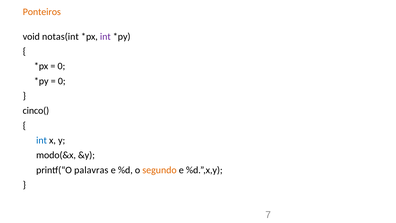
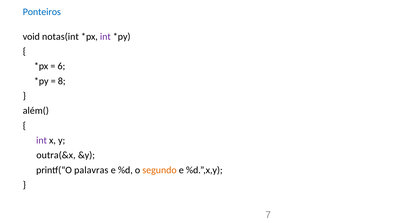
Ponteiros colour: orange -> blue
0 at (61, 66): 0 -> 6
0 at (62, 81): 0 -> 8
cinco(: cinco( -> além(
int at (42, 140) colour: blue -> purple
modo(&x: modo(&x -> outra(&x
